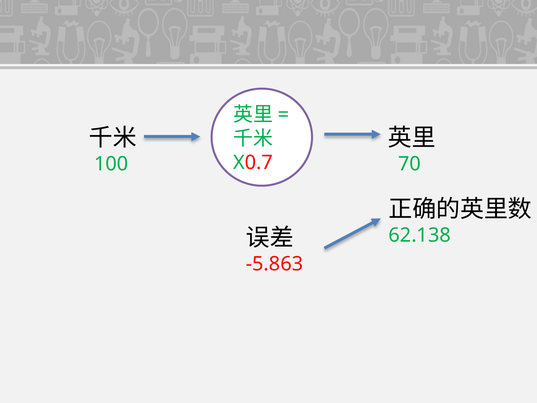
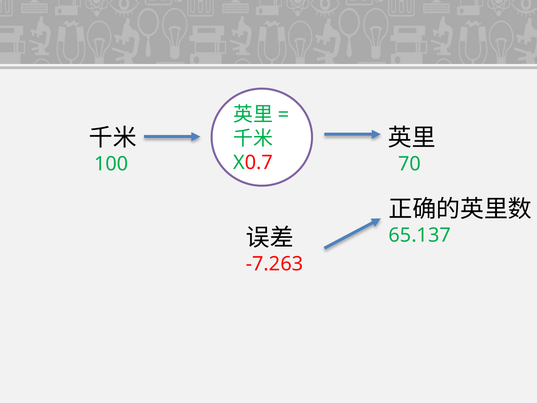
62.138: 62.138 -> 65.137
-5.863: -5.863 -> -7.263
